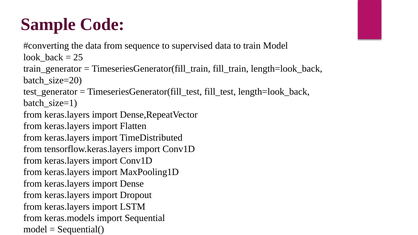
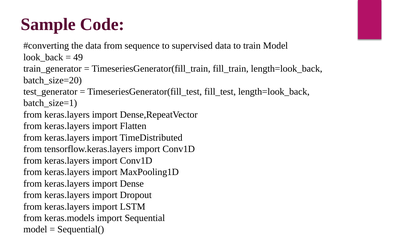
25: 25 -> 49
